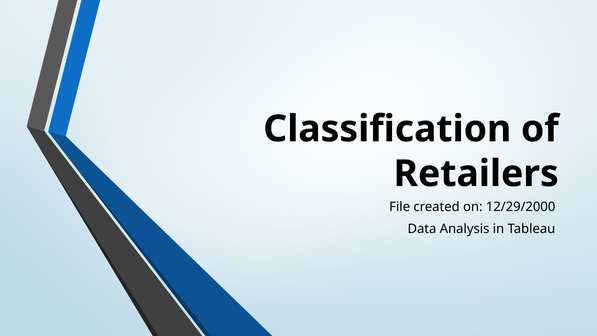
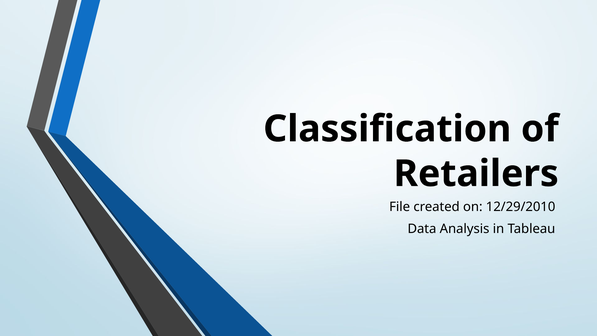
12/29/2000: 12/29/2000 -> 12/29/2010
